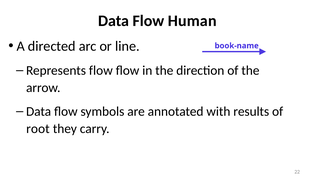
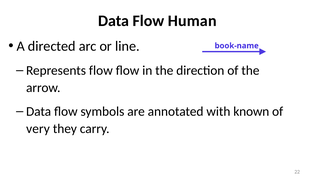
results: results -> known
root: root -> very
